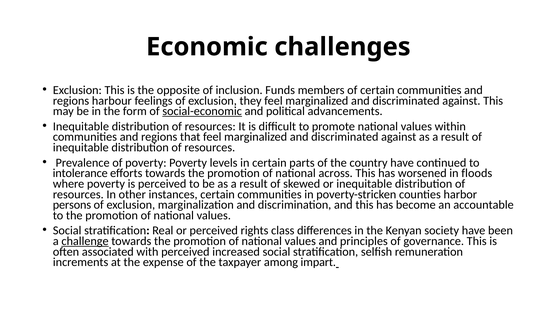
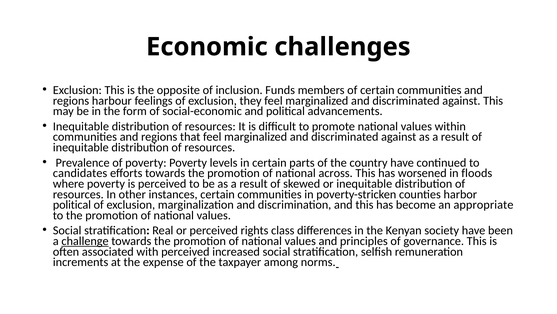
social-economic underline: present -> none
intolerance: intolerance -> candidates
persons at (72, 204): persons -> political
accountable: accountable -> appropriate
impart: impart -> norms
